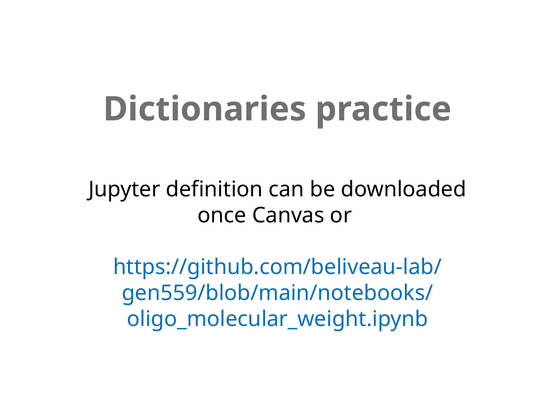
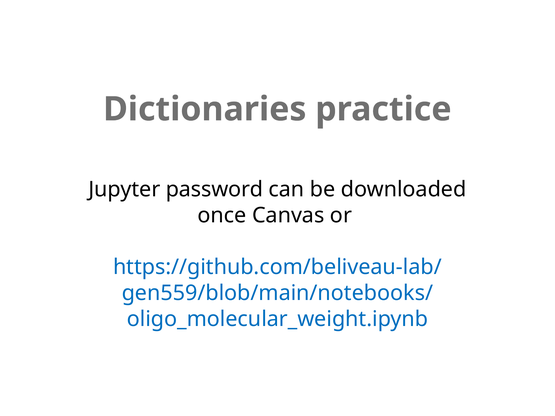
definition: definition -> password
